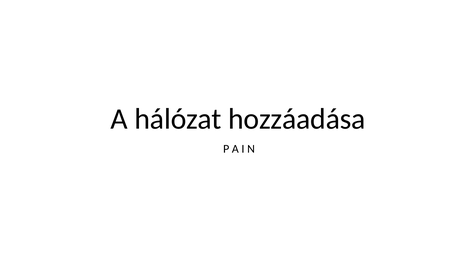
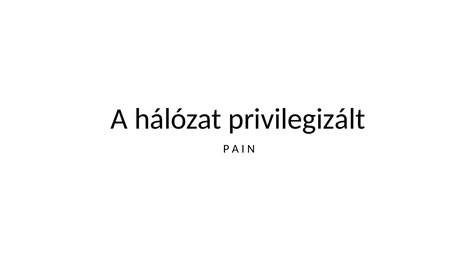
hozzáadása: hozzáadása -> privilegizált
